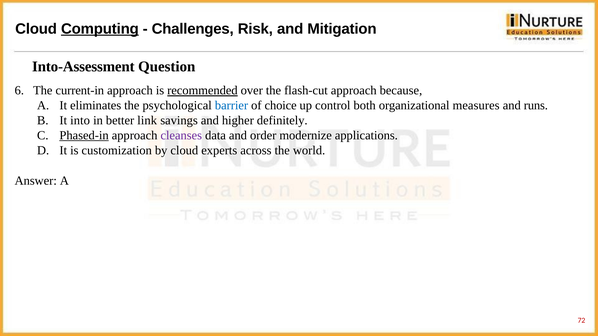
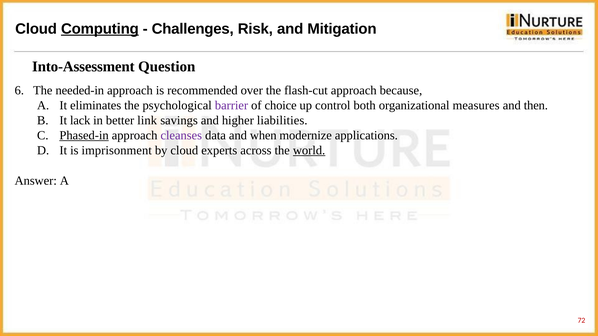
current-in: current-in -> needed-in
recommended underline: present -> none
barrier colour: blue -> purple
runs: runs -> then
into: into -> lack
definitely: definitely -> liabilities
order: order -> when
customization: customization -> imprisonment
world underline: none -> present
